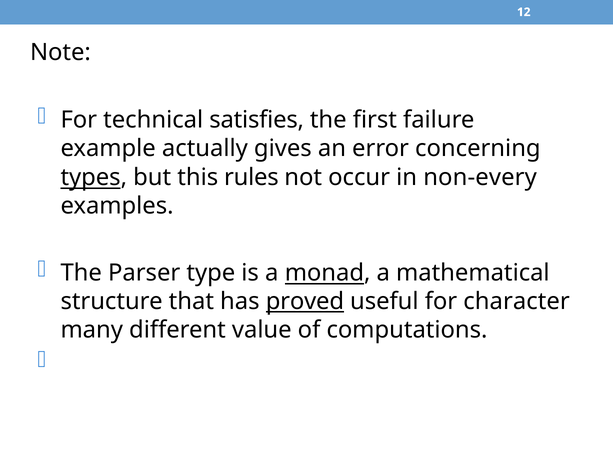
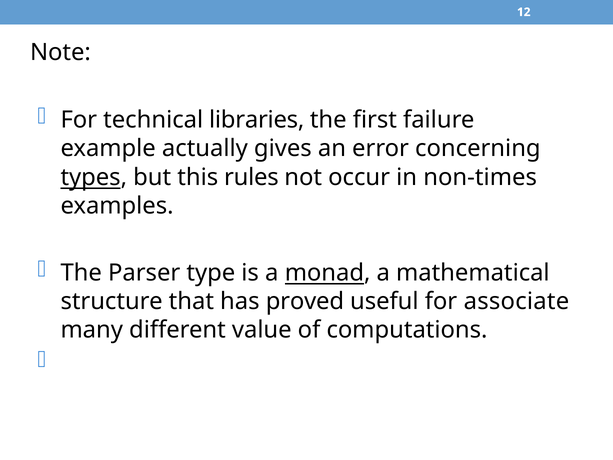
satisfies: satisfies -> libraries
non-every: non-every -> non-times
proved underline: present -> none
character: character -> associate
